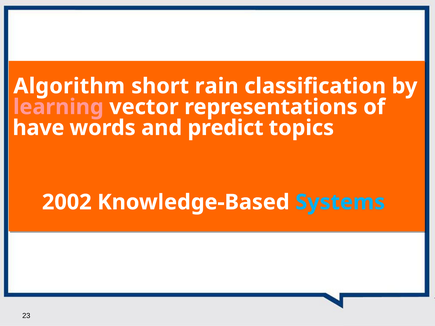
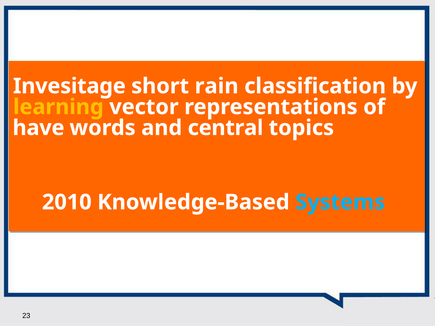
Algorithm: Algorithm -> Invesitage
learning colour: pink -> yellow
predict: predict -> central
2002: 2002 -> 2010
